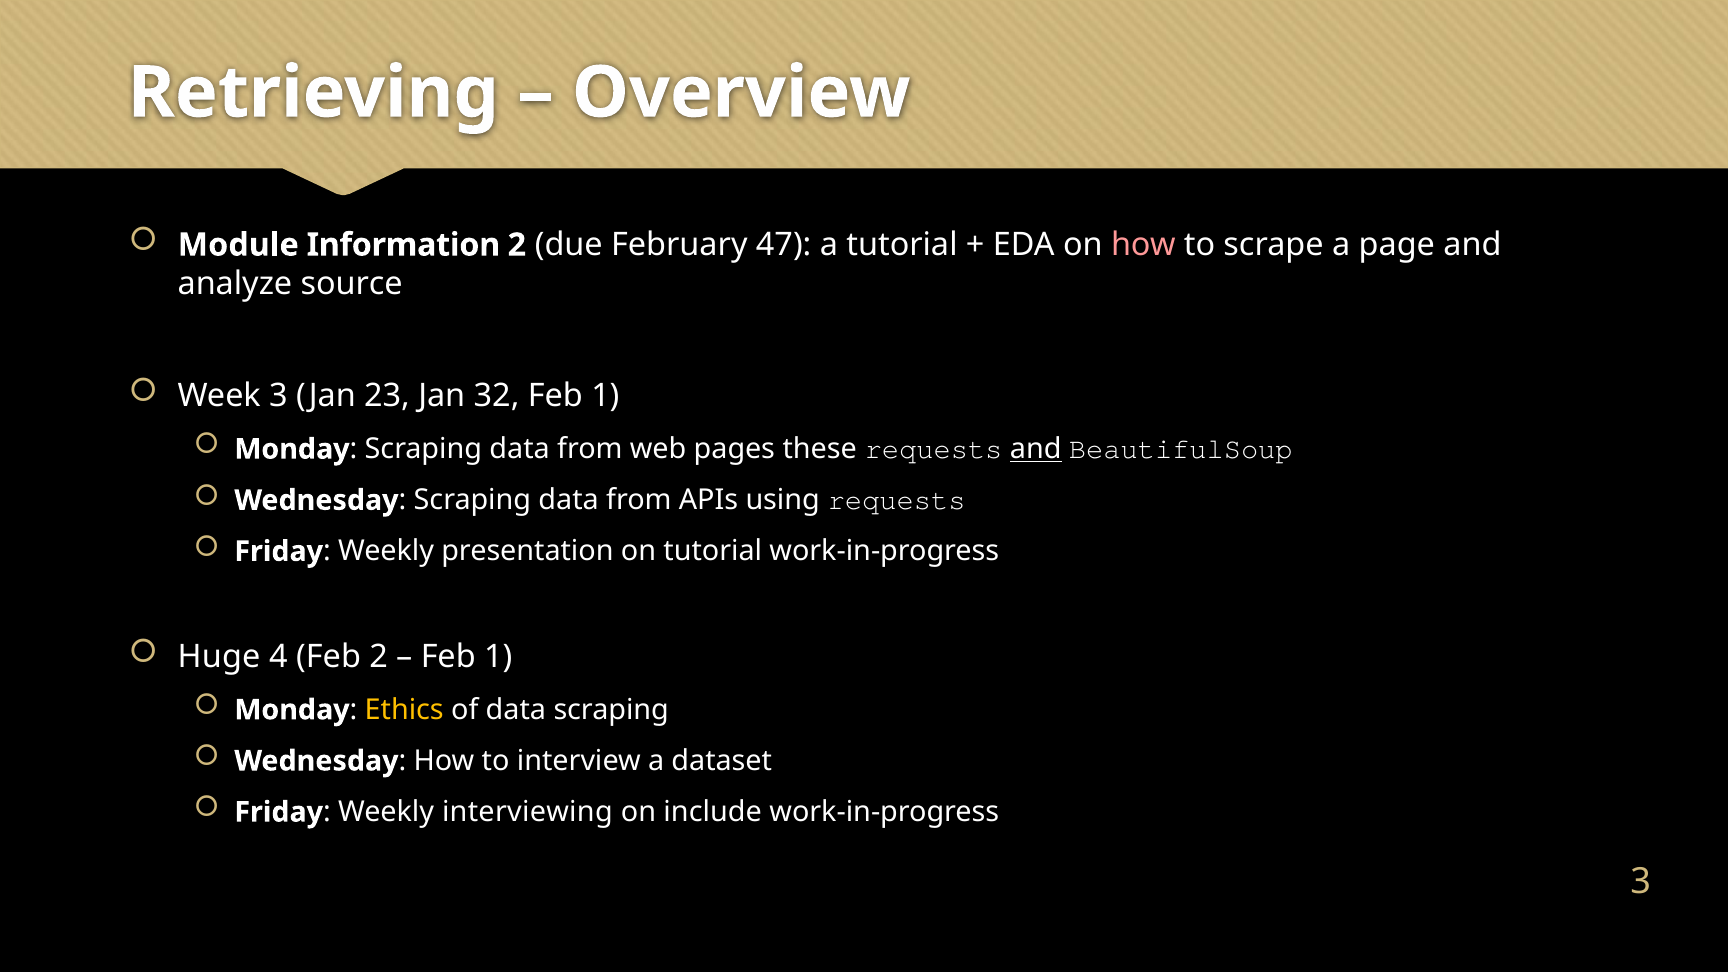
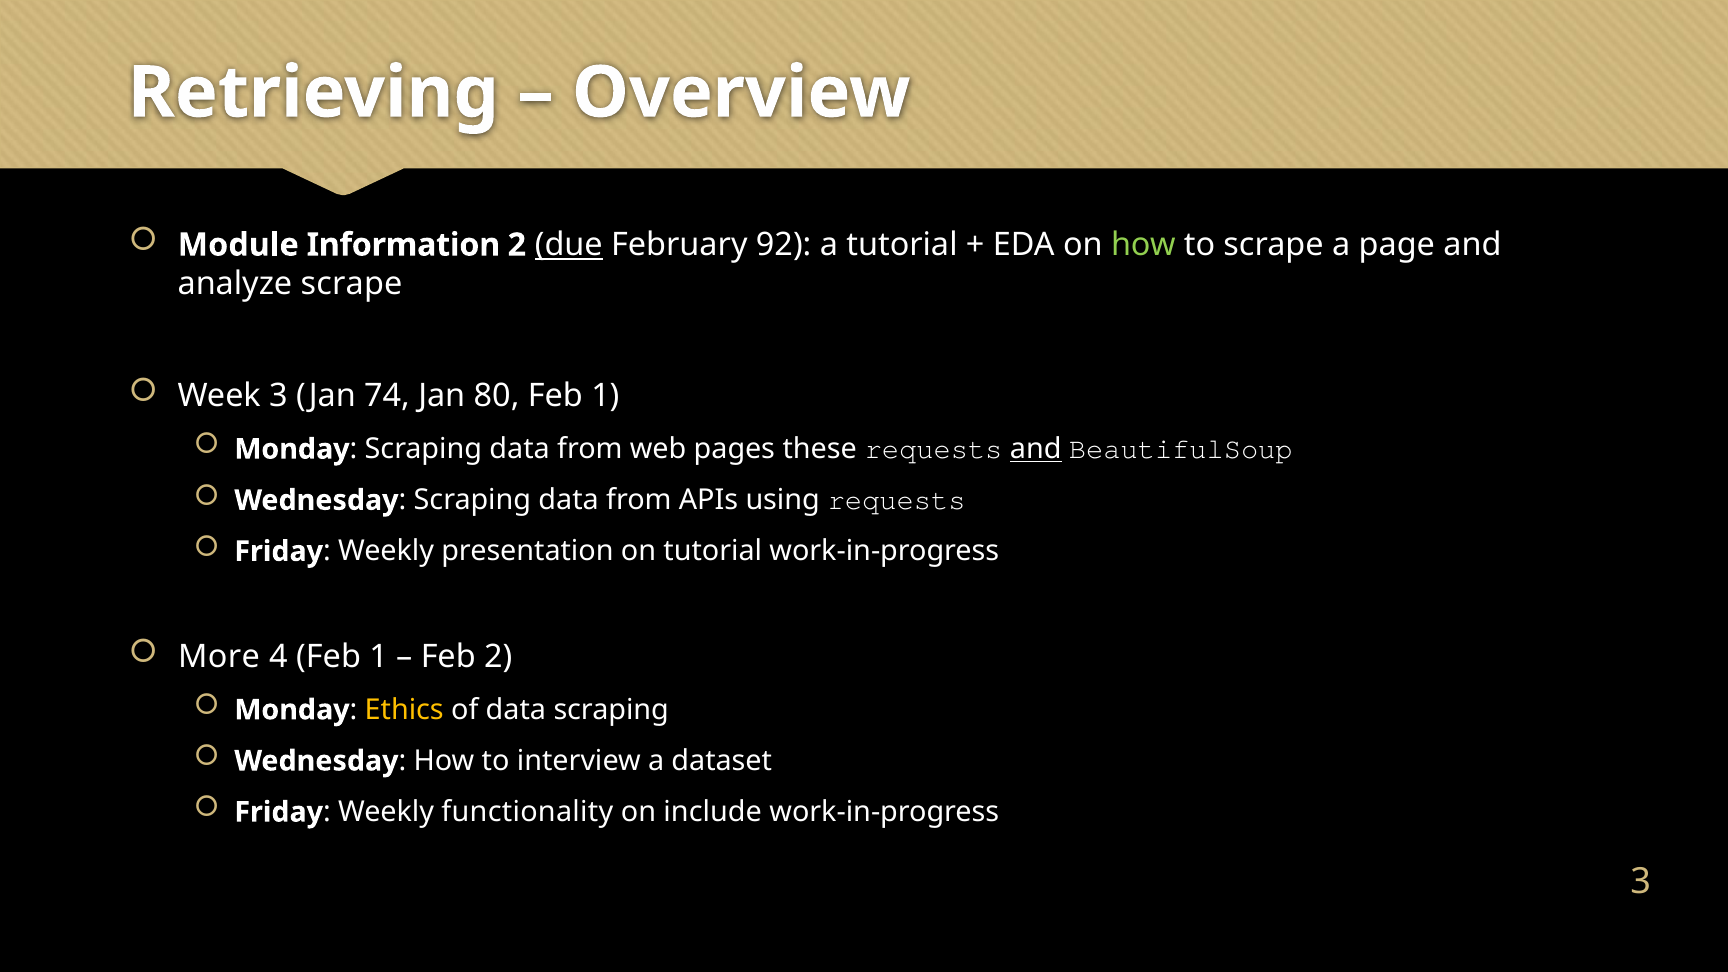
due underline: none -> present
47: 47 -> 92
how at (1143, 245) colour: pink -> light green
analyze source: source -> scrape
23: 23 -> 74
32: 32 -> 80
Huge: Huge -> More
4 Feb 2: 2 -> 1
1 at (498, 657): 1 -> 2
interviewing: interviewing -> functionality
